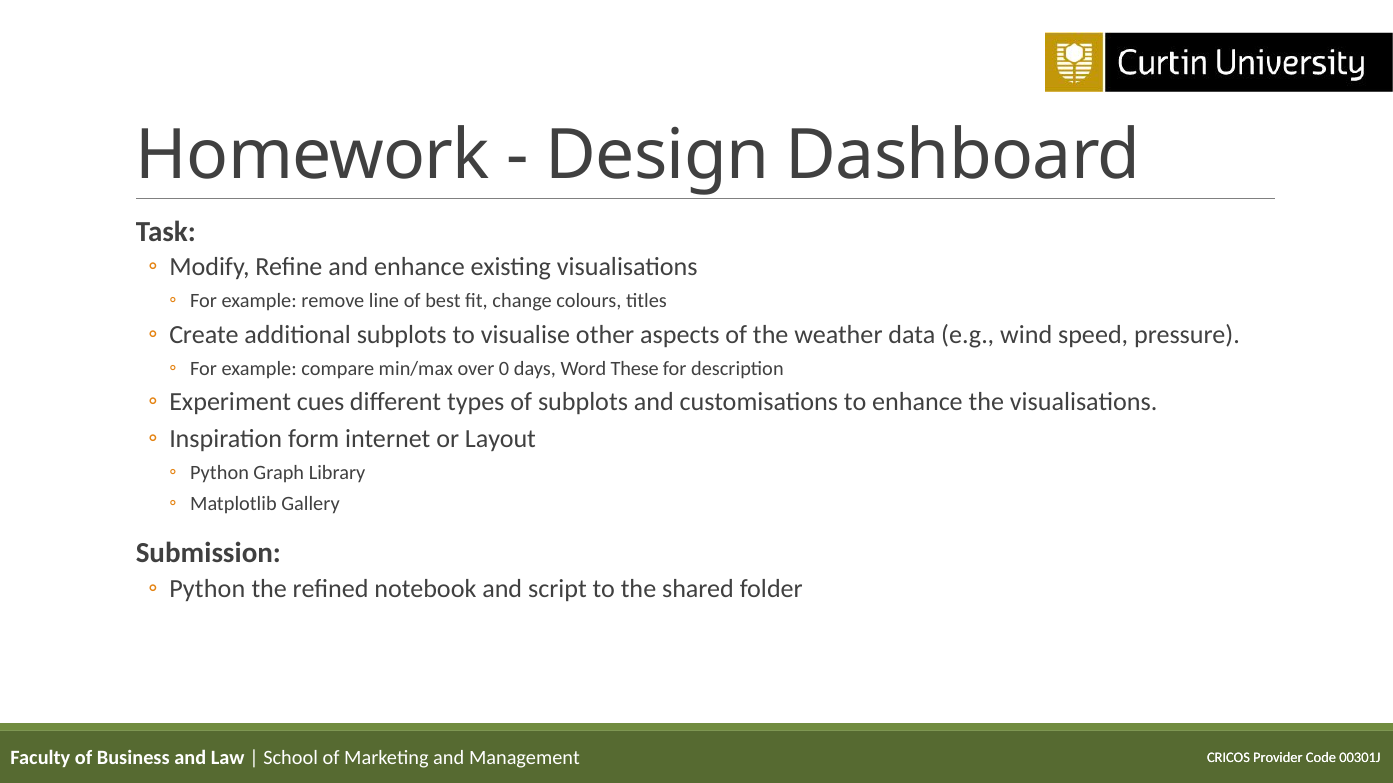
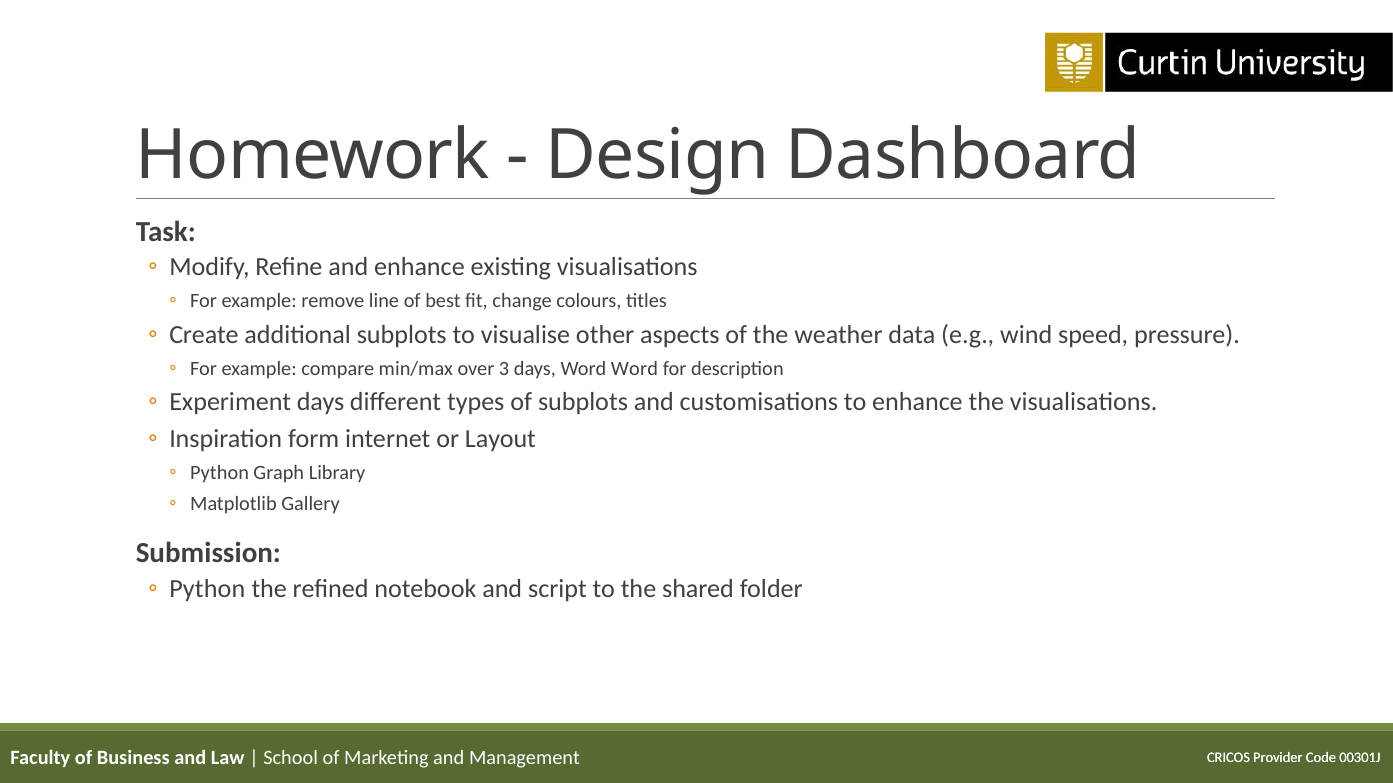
0: 0 -> 3
Word These: These -> Word
Experiment cues: cues -> days
